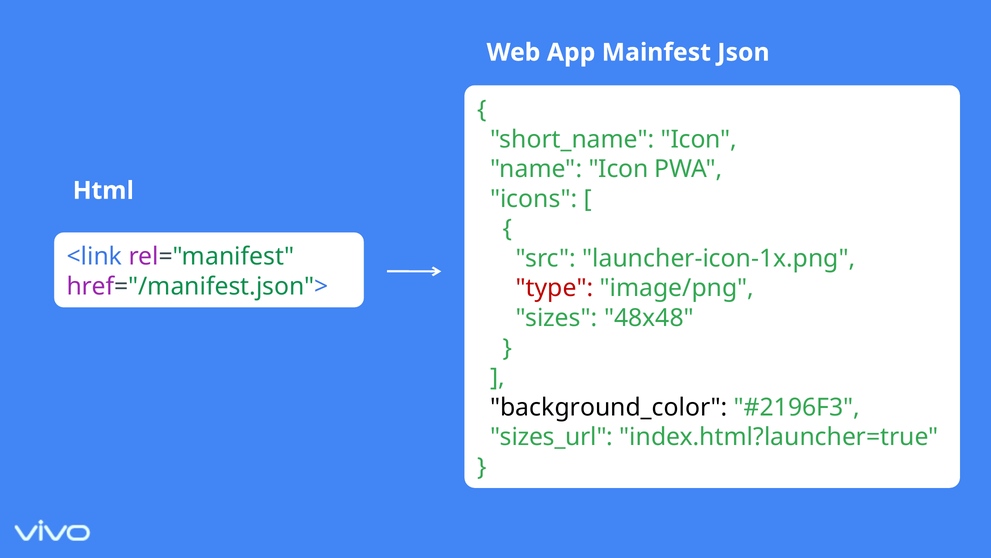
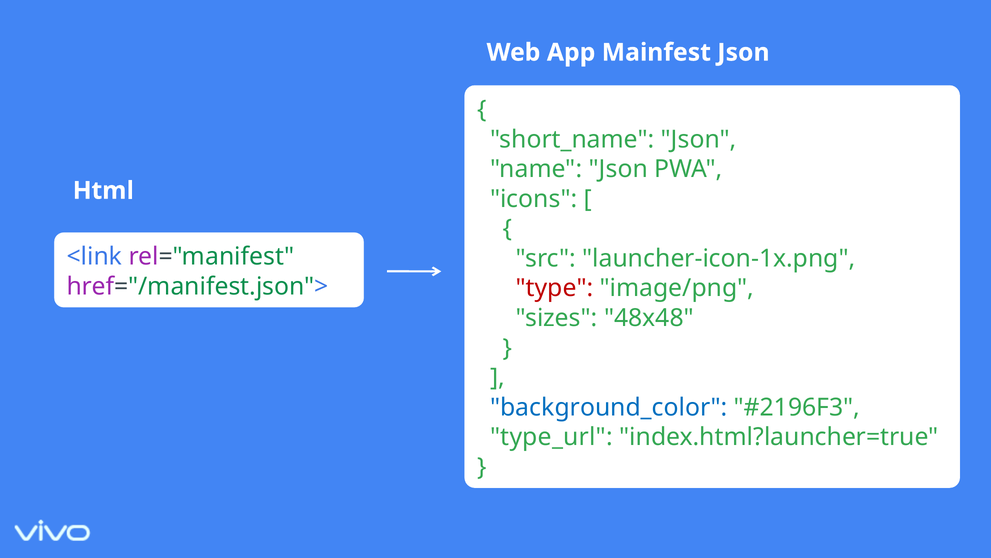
short_name Icon: Icon -> Json
name Icon: Icon -> Json
background_color colour: black -> blue
sizes_url: sizes_url -> type_url
